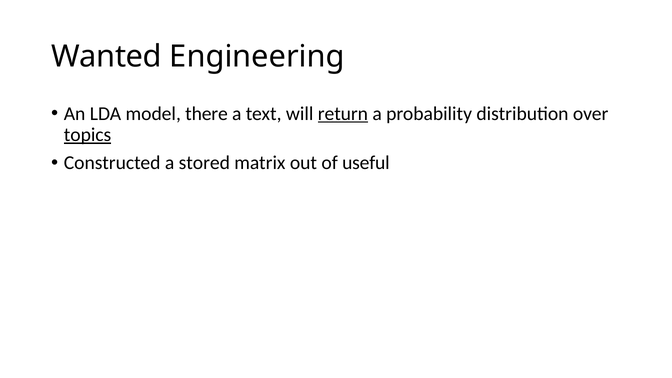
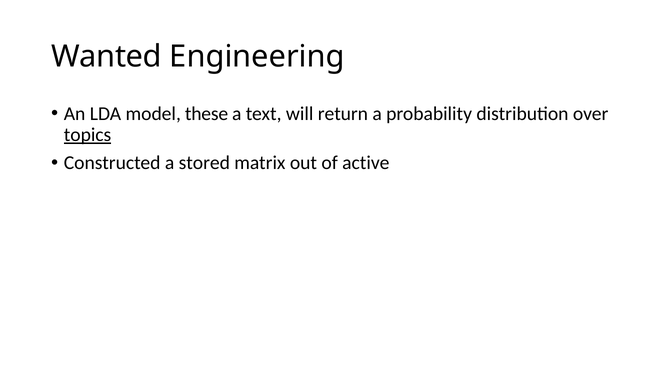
there: there -> these
return underline: present -> none
useful: useful -> active
